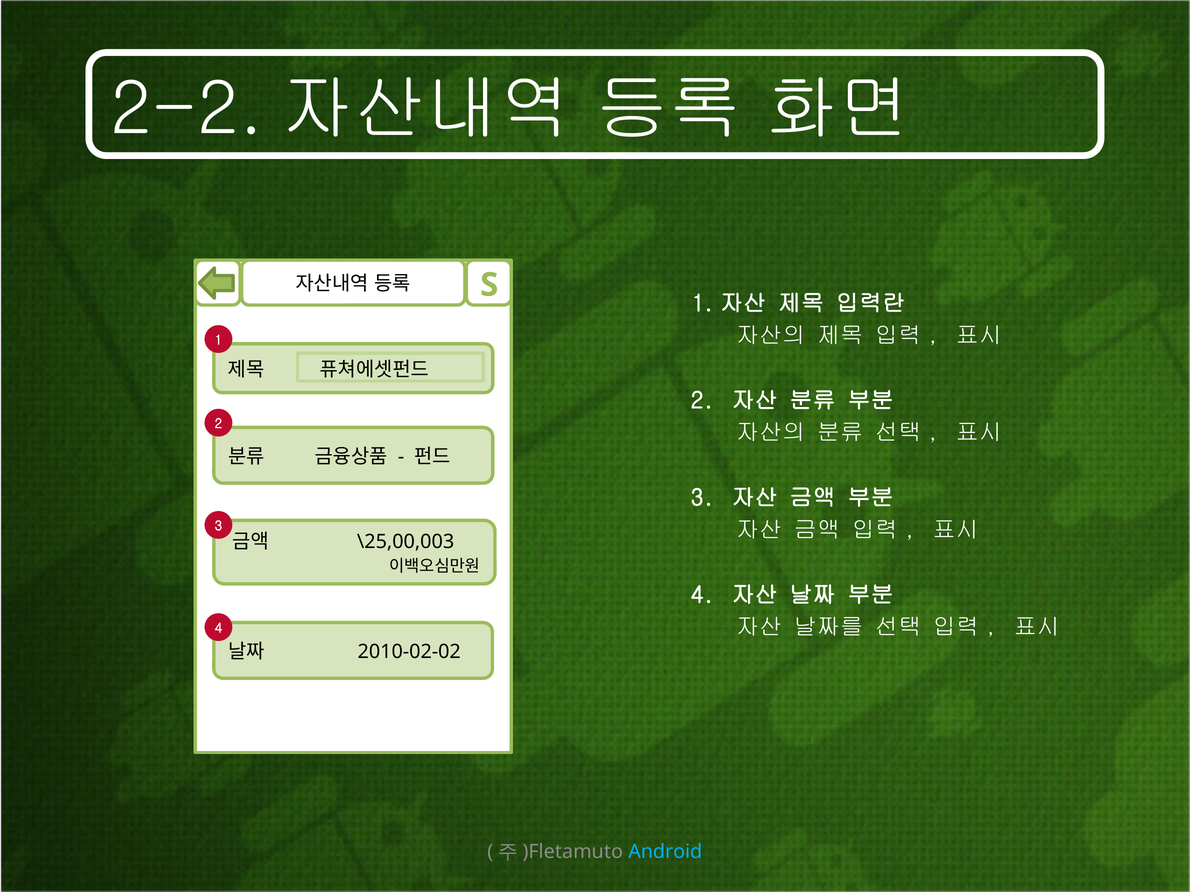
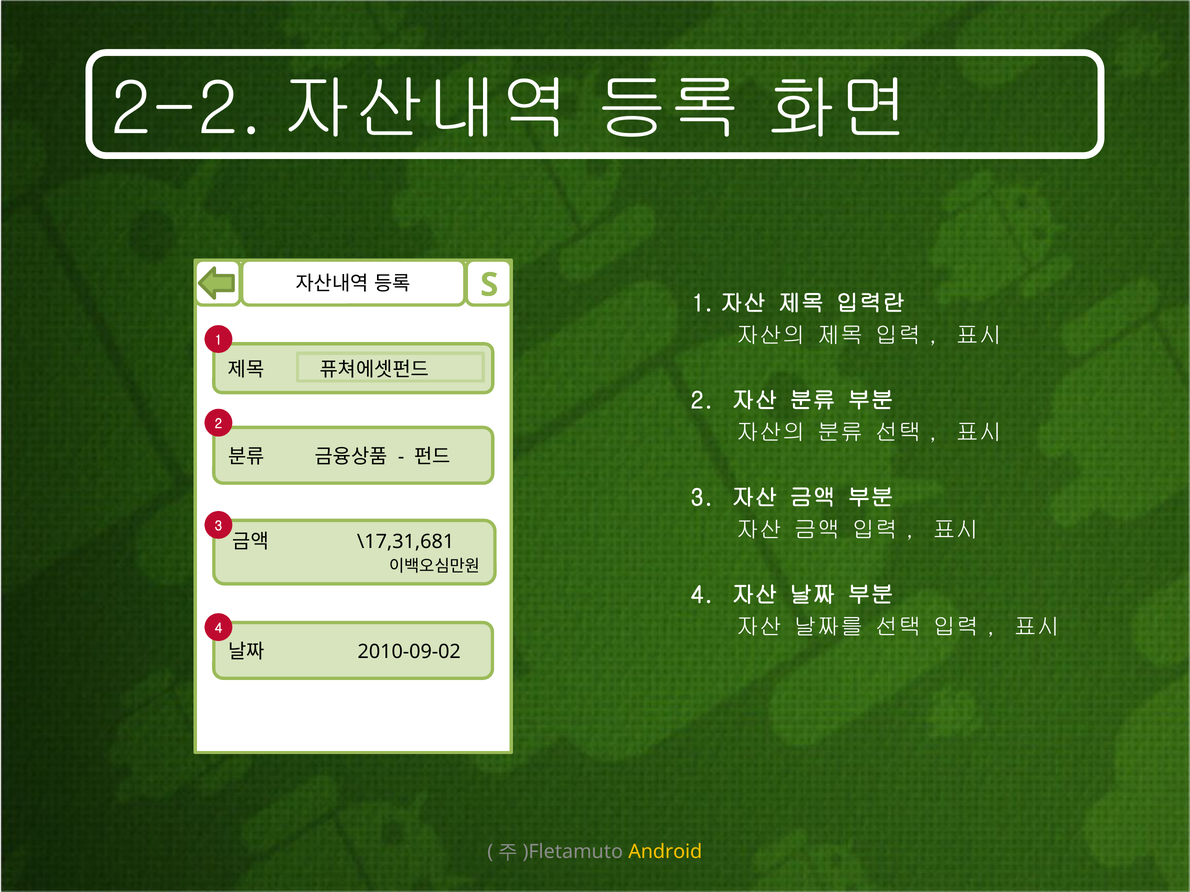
\25,00,003: \25,00,003 -> \17,31,681
2010-02-02: 2010-02-02 -> 2010-09-02
Android colour: light blue -> yellow
